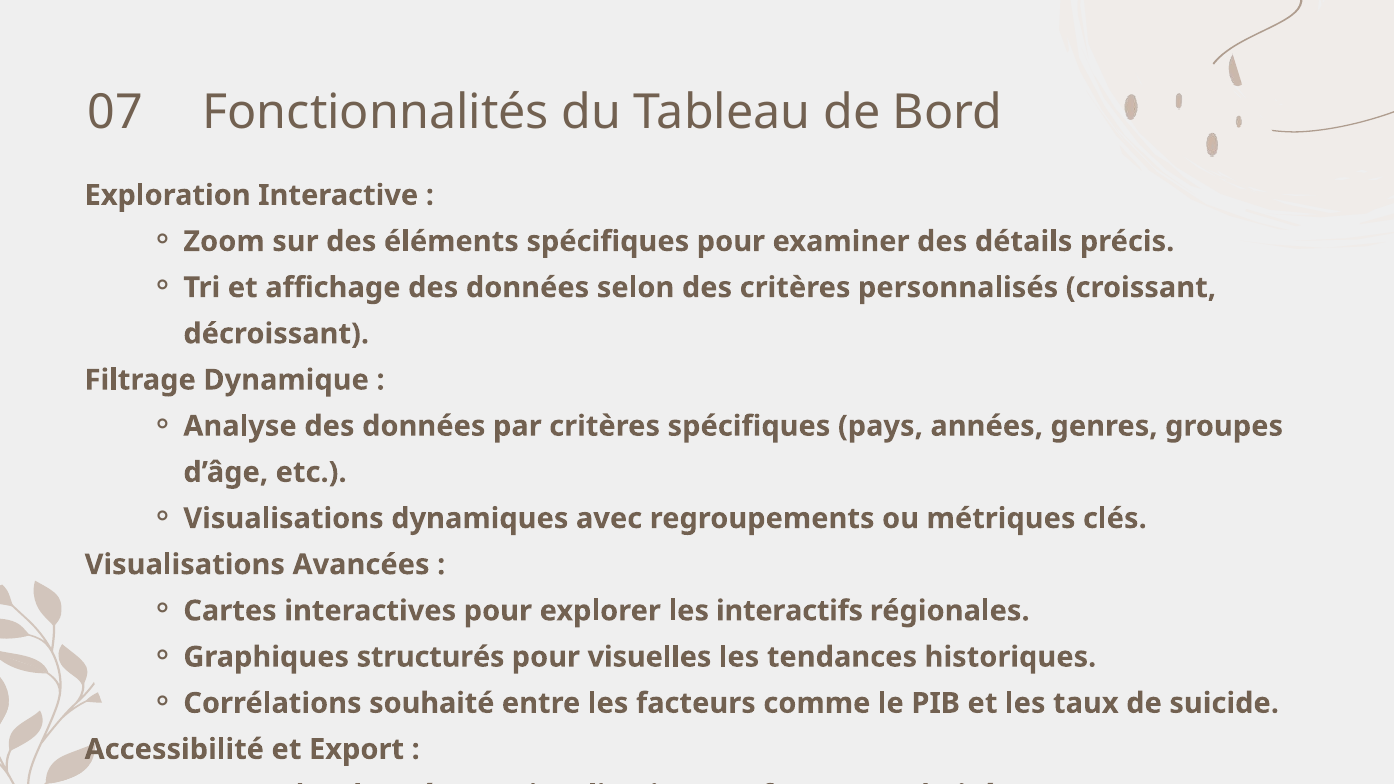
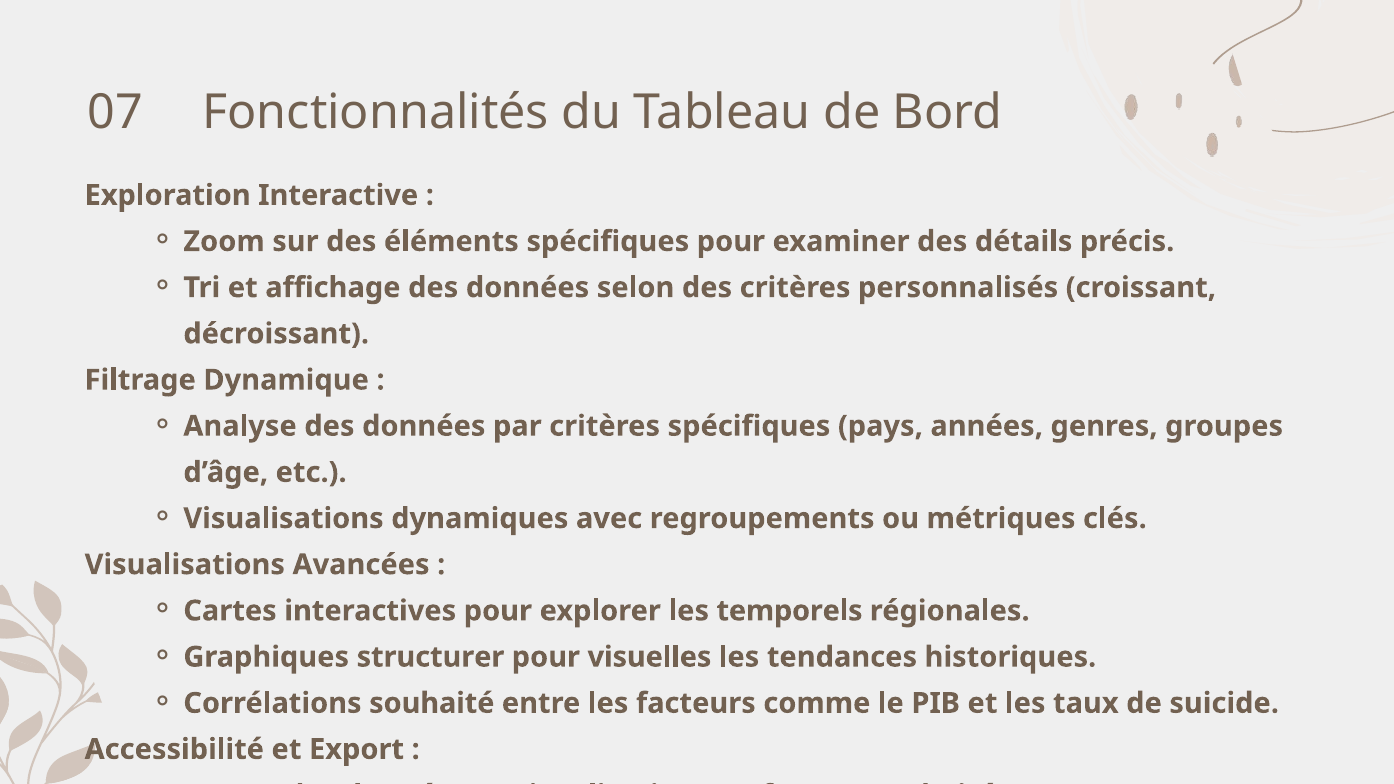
interactifs: interactifs -> temporels
Graphiques structurés: structurés -> structurer
